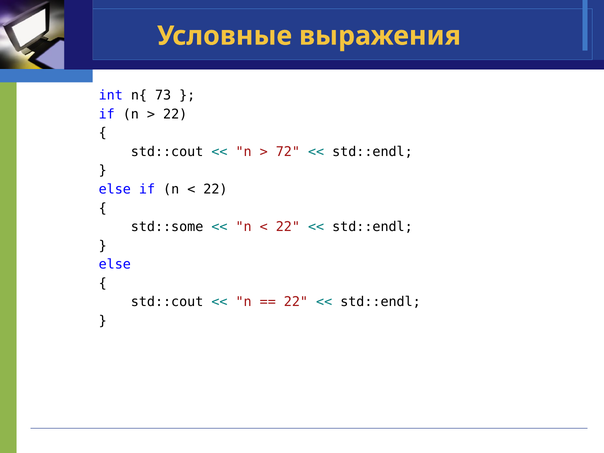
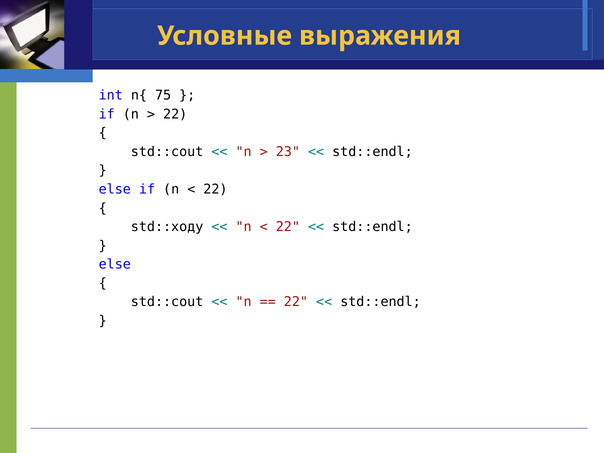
73: 73 -> 75
72: 72 -> 23
std::some: std::some -> std::ходу
